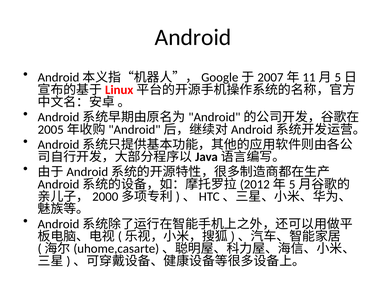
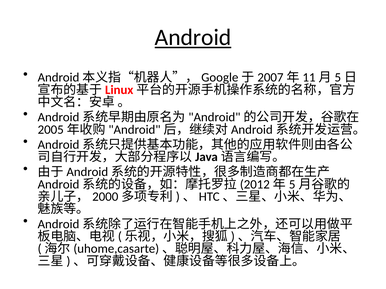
Android underline: none -> present
